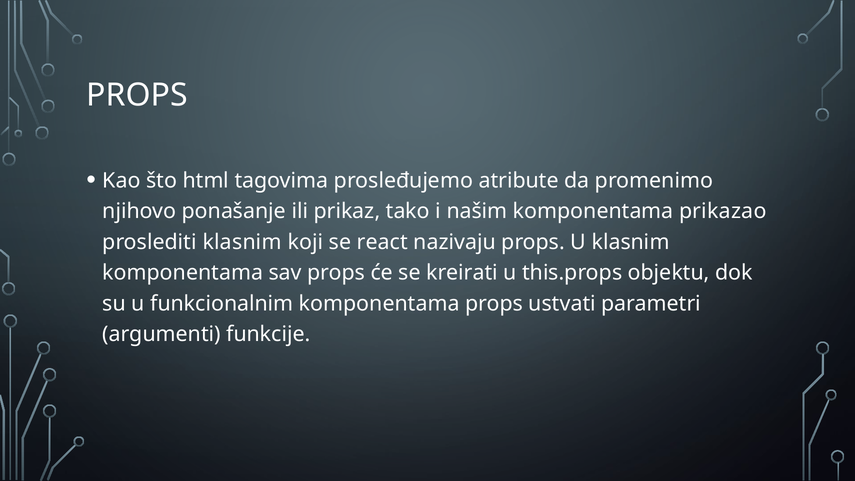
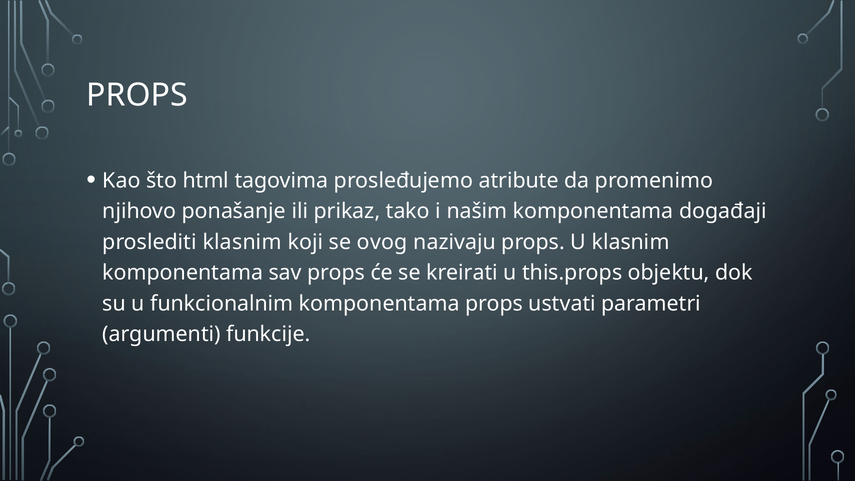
prikazao: prikazao -> događaji
react: react -> ovog
